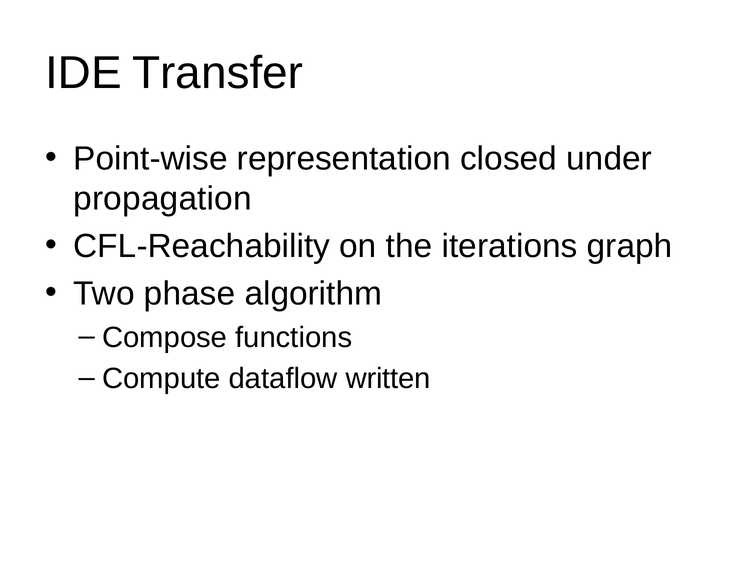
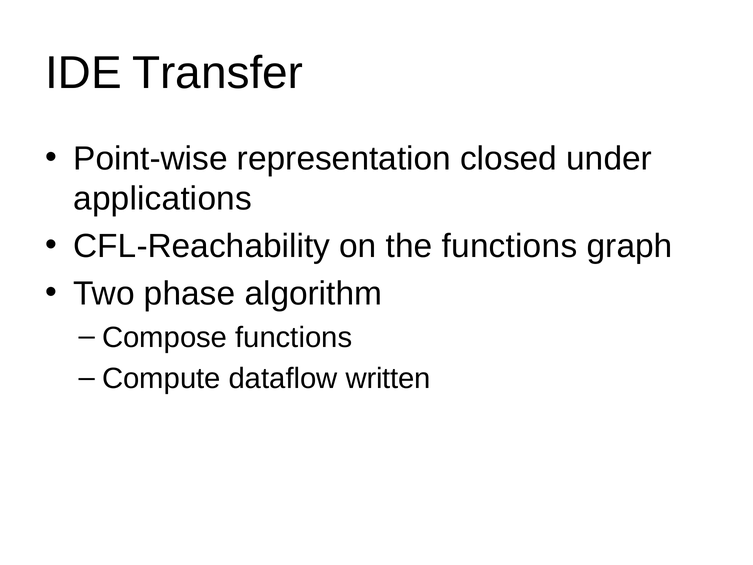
propagation: propagation -> applications
the iterations: iterations -> functions
